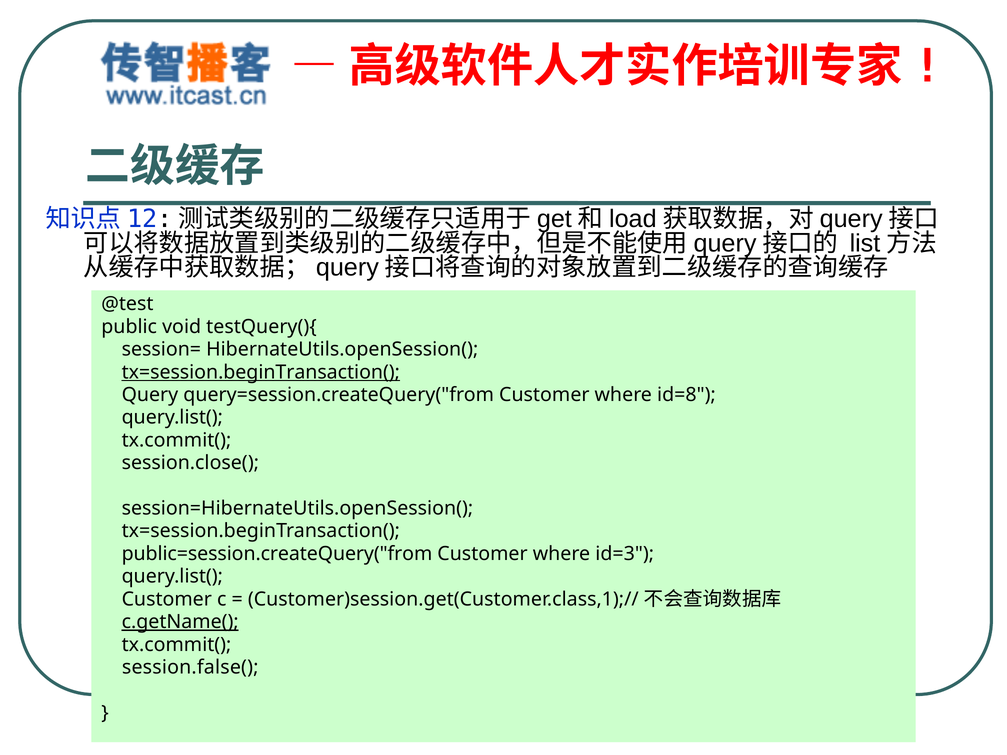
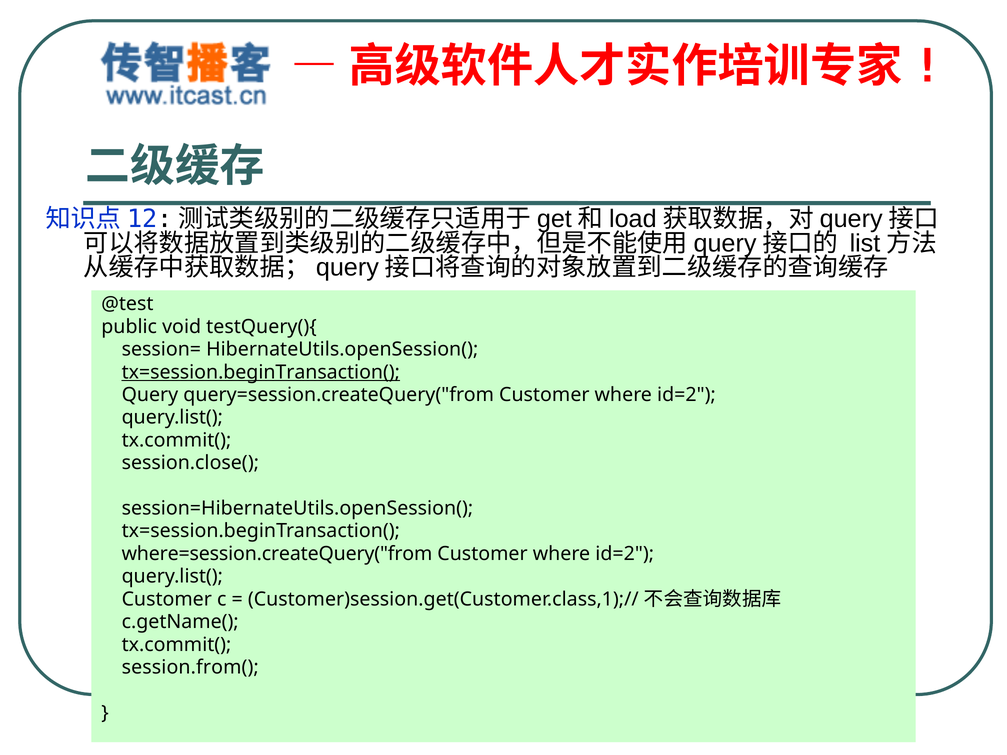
query=session.createQuery("from Customer where id=8: id=8 -> id=2
public=session.createQuery("from: public=session.createQuery("from -> where=session.createQuery("from
id=3 at (625, 554): id=3 -> id=2
c.getName( underline: present -> none
session.false(: session.false( -> session.from(
